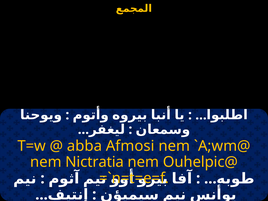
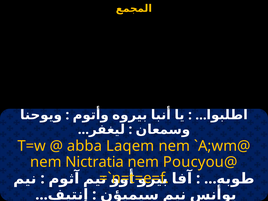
Afmosi: Afmosi -> Laqem
Ouhelpic@: Ouhelpic@ -> Poucyou@
